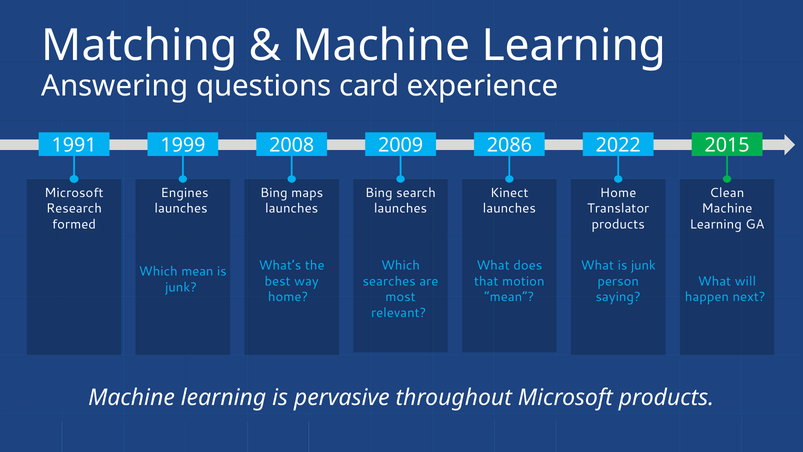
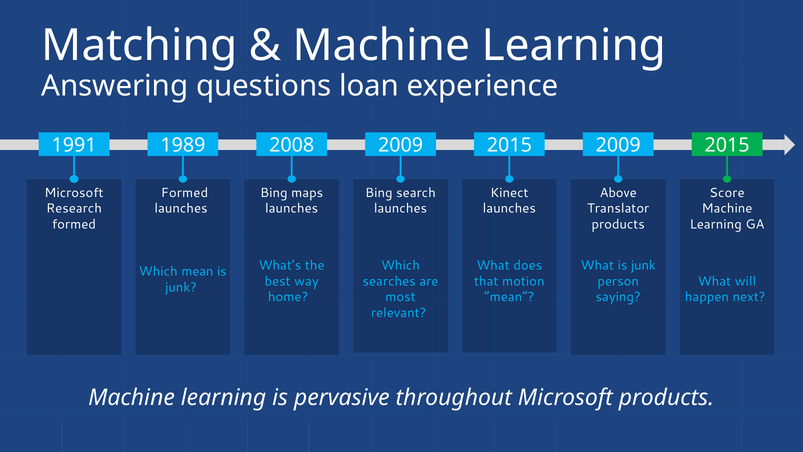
card: card -> loan
1999: 1999 -> 1989
2086 at (509, 145): 2086 -> 2015
1991 2022: 2022 -> 2009
Engines at (185, 193): Engines -> Formed
Home at (618, 193): Home -> Above
Clean: Clean -> Score
